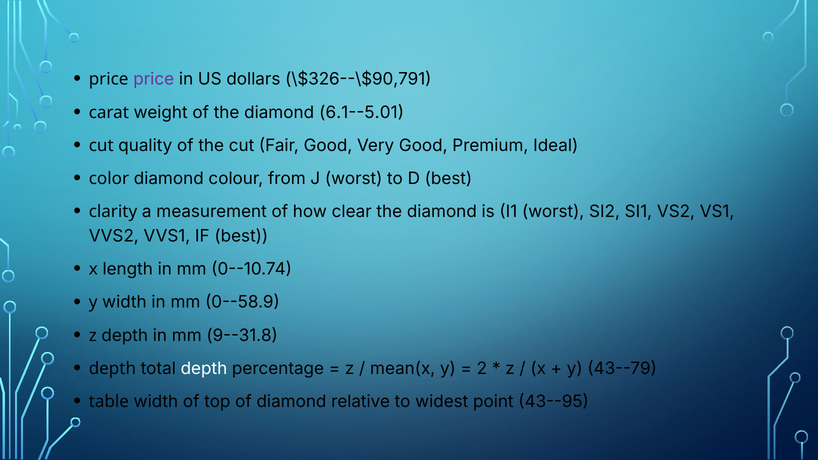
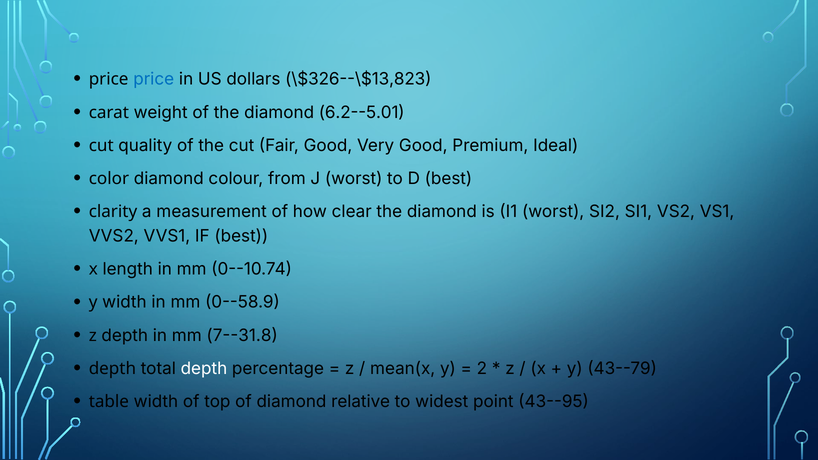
price at (154, 79) colour: purple -> blue
\$326--\$90,791: \$326--\$90,791 -> \$326--\$13,823
6.1--5.01: 6.1--5.01 -> 6.2--5.01
9--31.8: 9--31.8 -> 7--31.8
